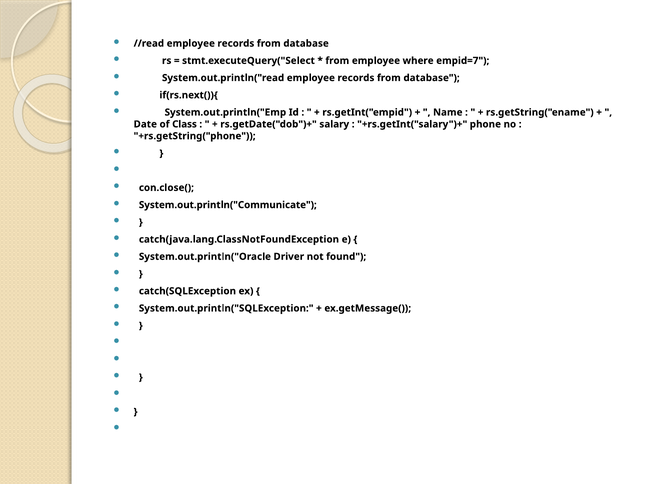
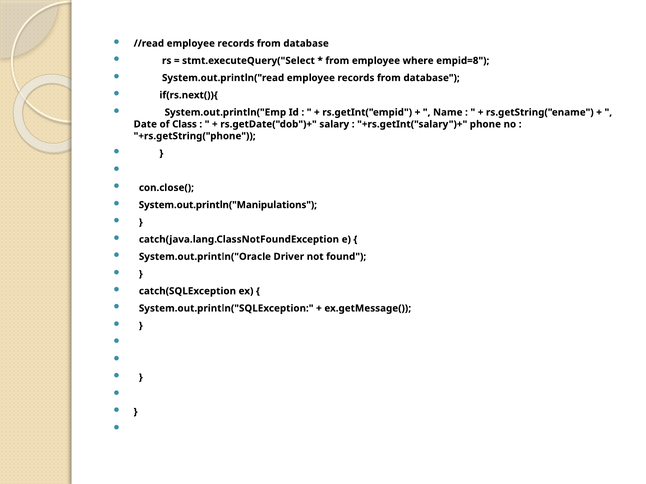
empid=7: empid=7 -> empid=8
System.out.println("Communicate: System.out.println("Communicate -> System.out.println("Manipulations
